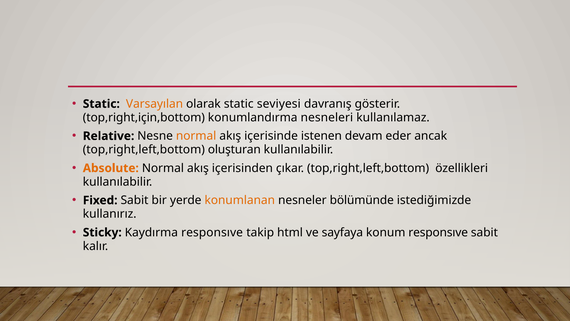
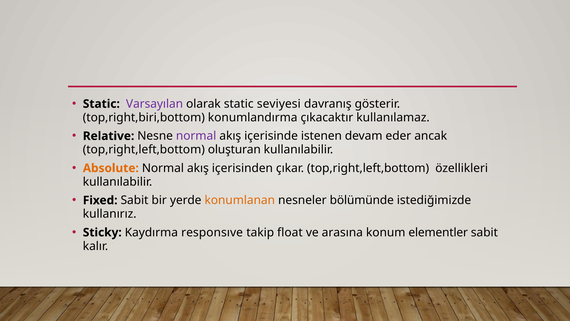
Varsayılan colour: orange -> purple
top,right,için,bottom: top,right,için,bottom -> top,right,biri,bottom
nesneleri: nesneleri -> çıkacaktır
normal at (196, 136) colour: orange -> purple
html: html -> float
sayfaya: sayfaya -> arasına
konum responsıve: responsıve -> elementler
